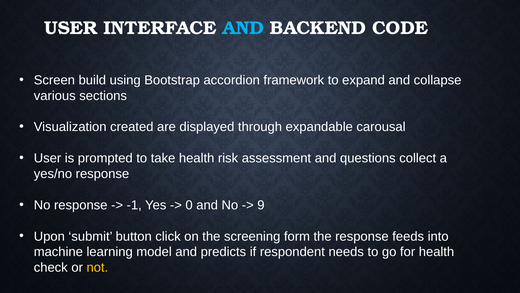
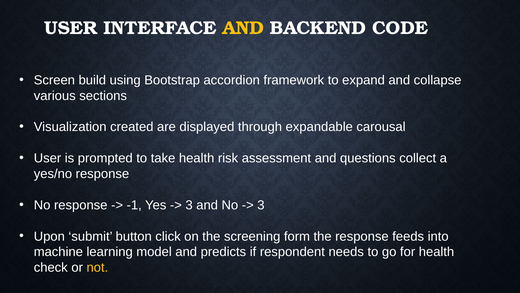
AND at (243, 28) colour: light blue -> yellow
0 at (189, 205): 0 -> 3
9 at (261, 205): 9 -> 3
